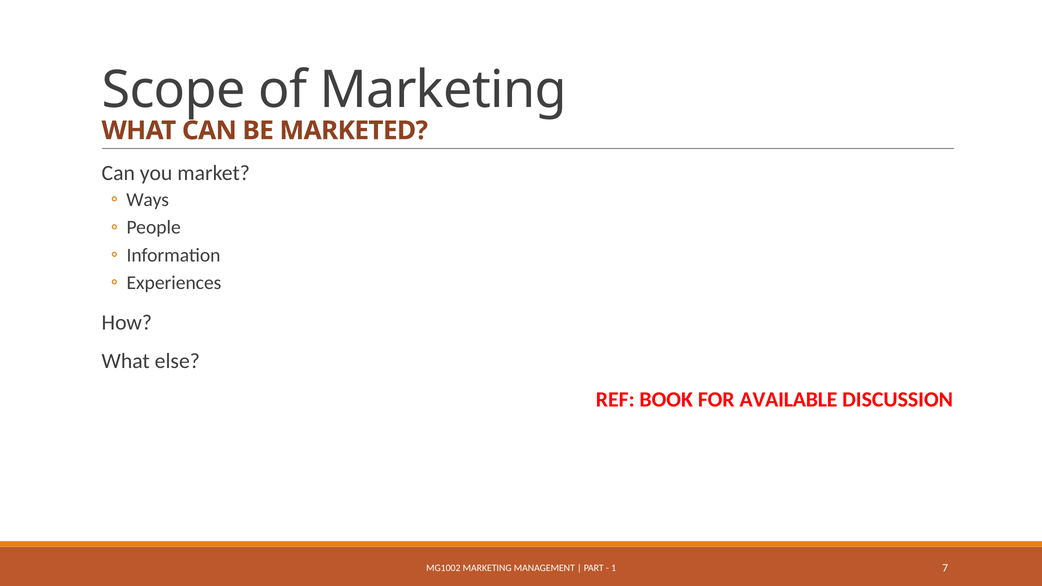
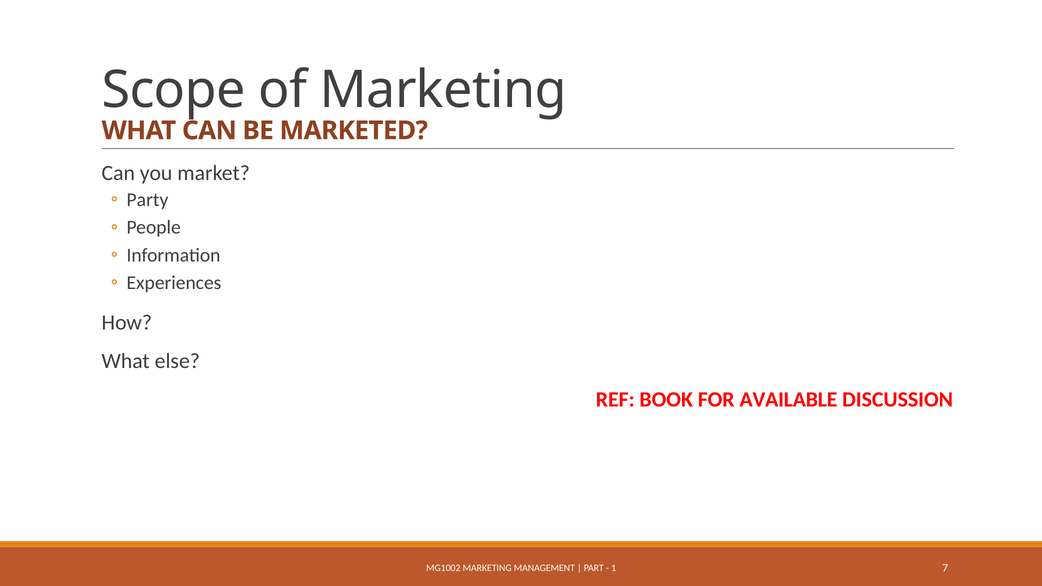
Ways: Ways -> Party
